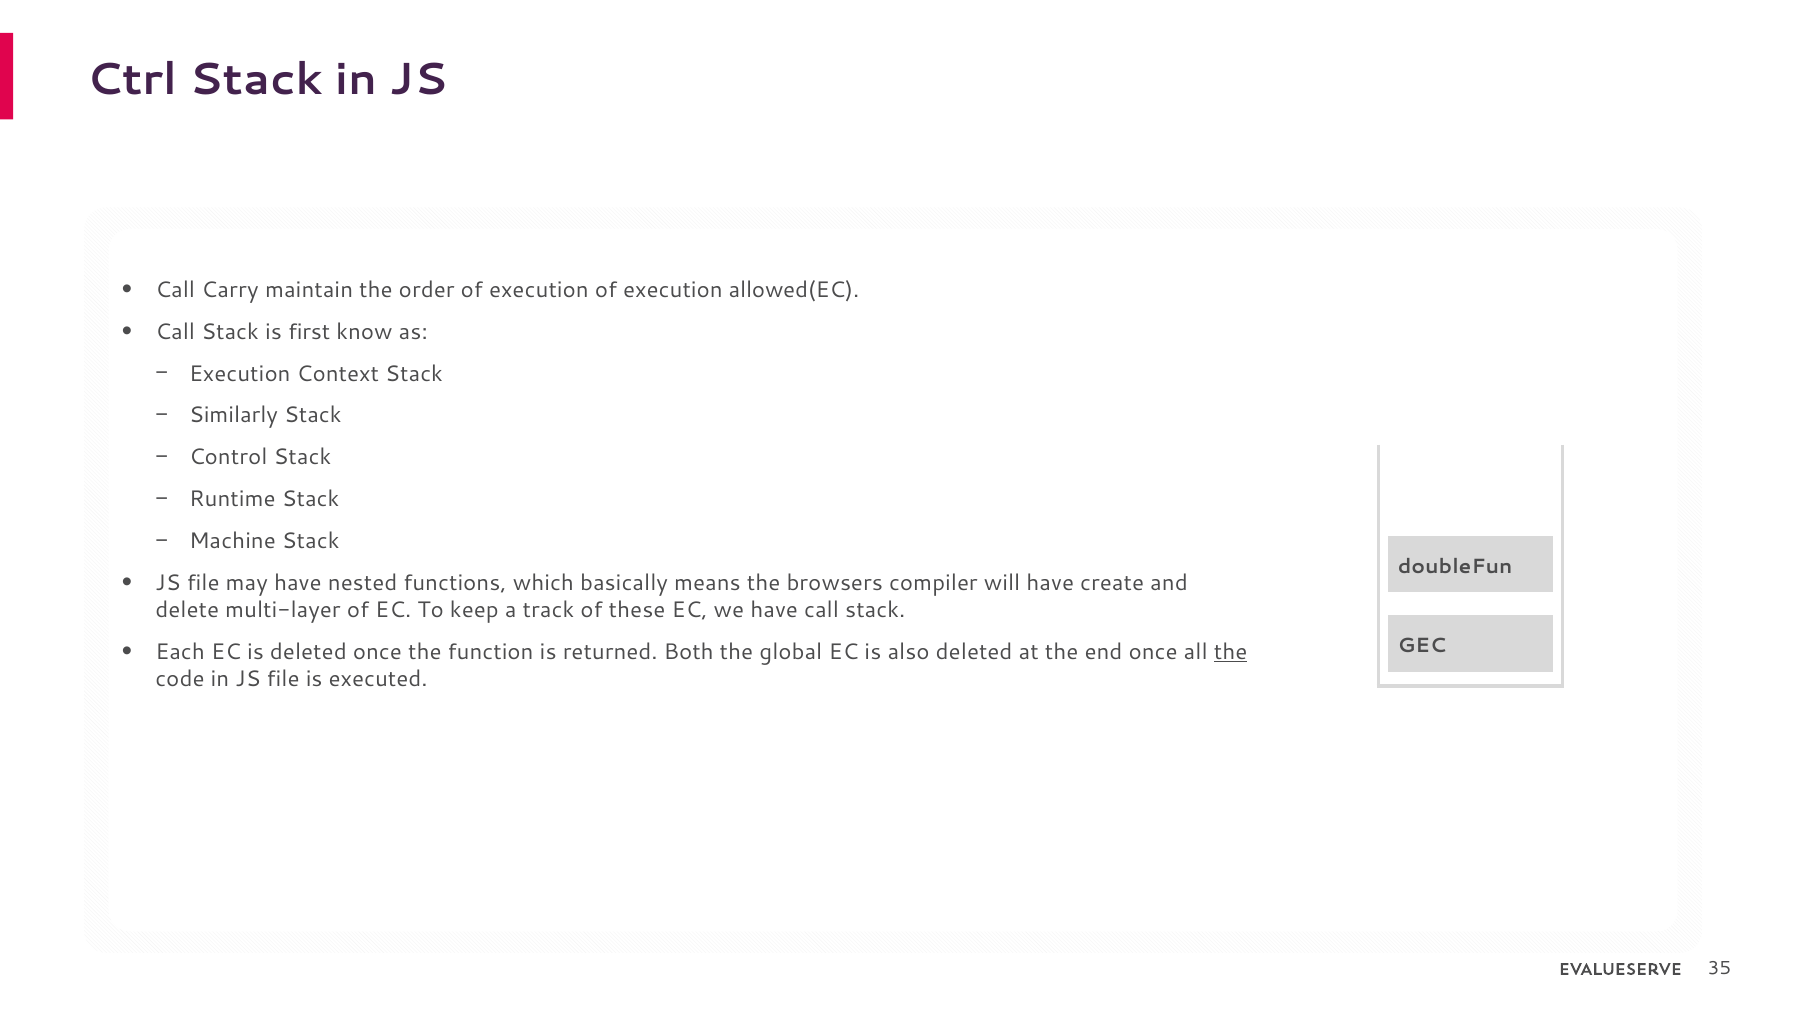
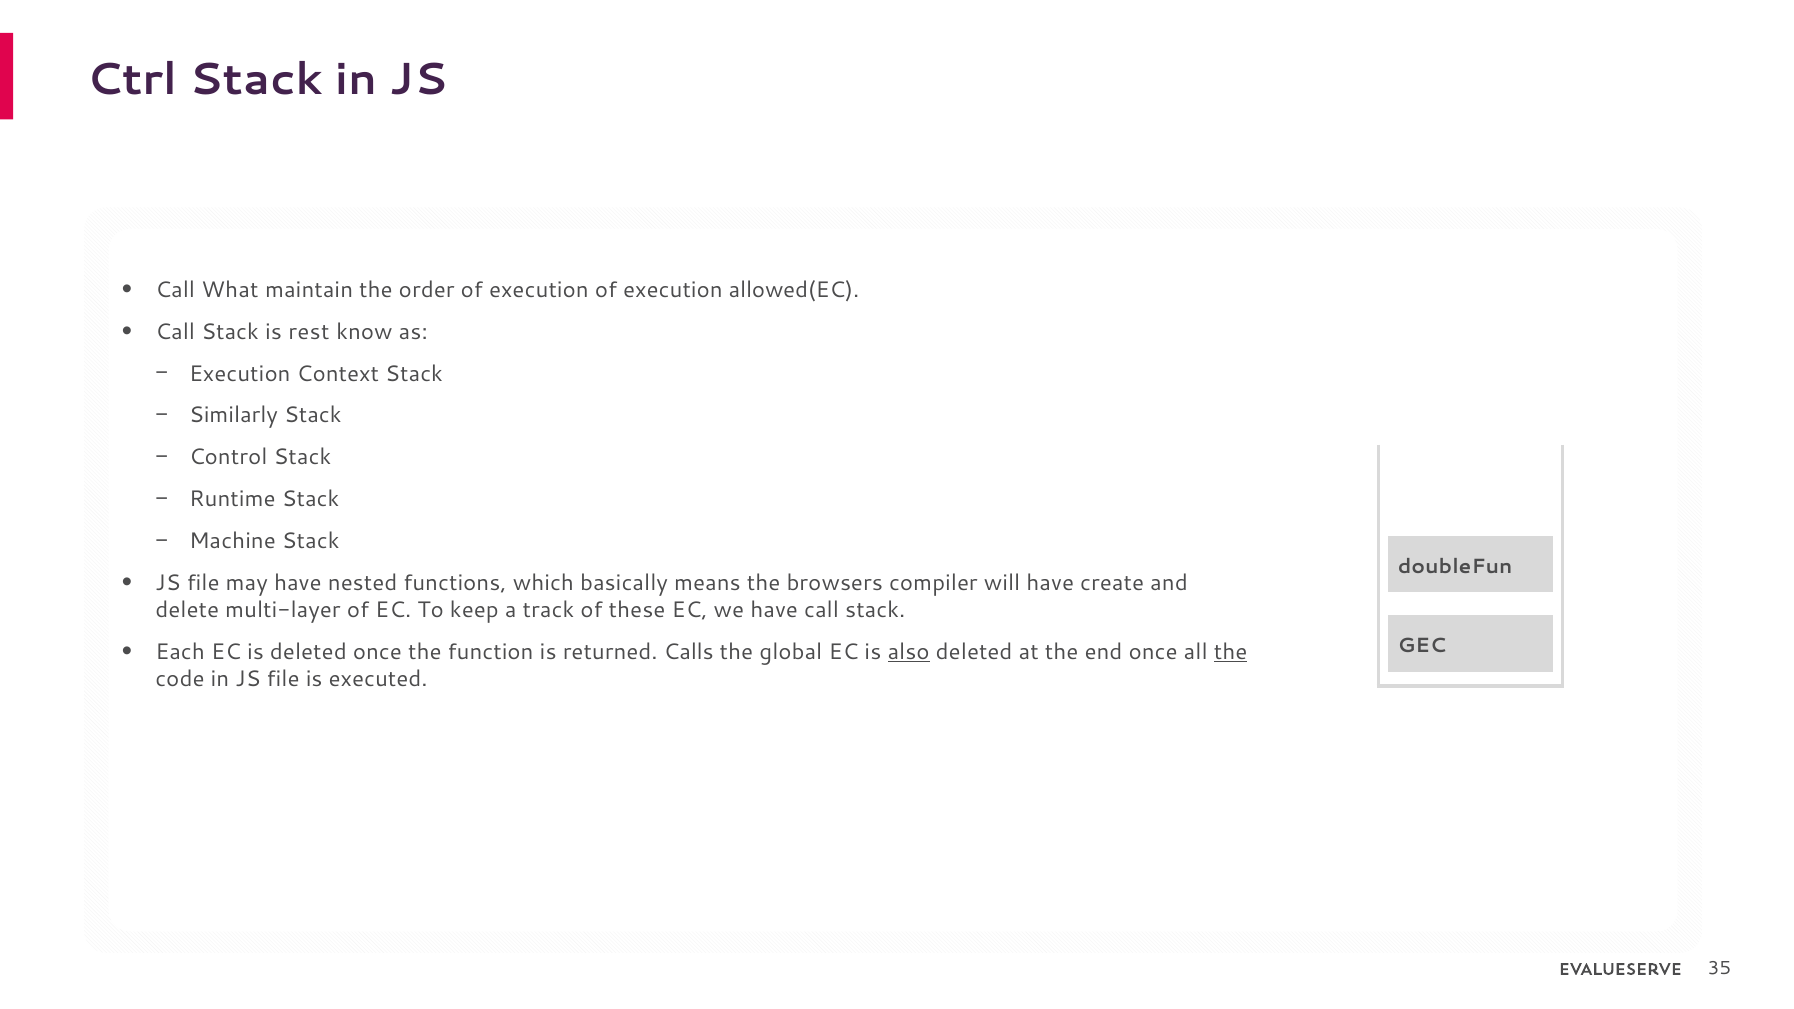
Carry: Carry -> What
first: first -> rest
Both: Both -> Calls
also underline: none -> present
